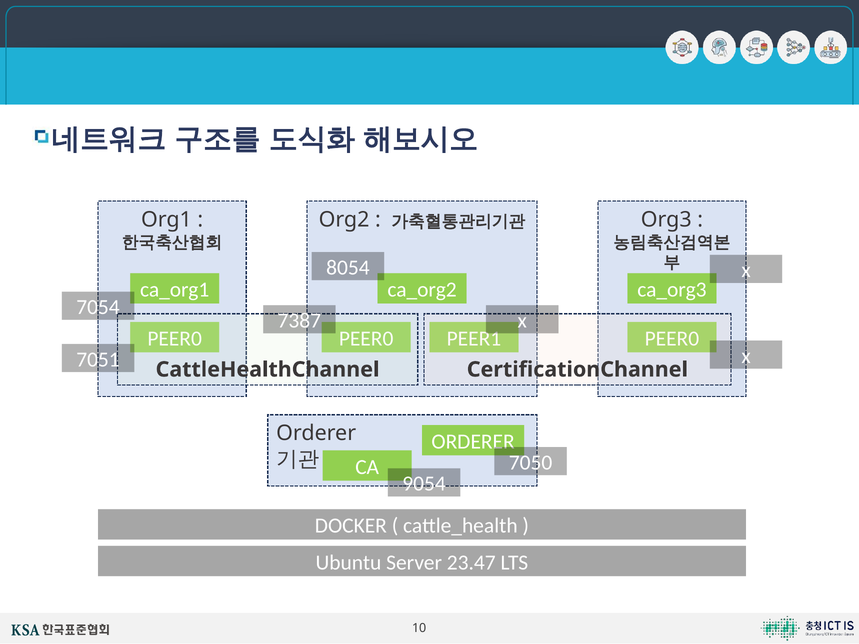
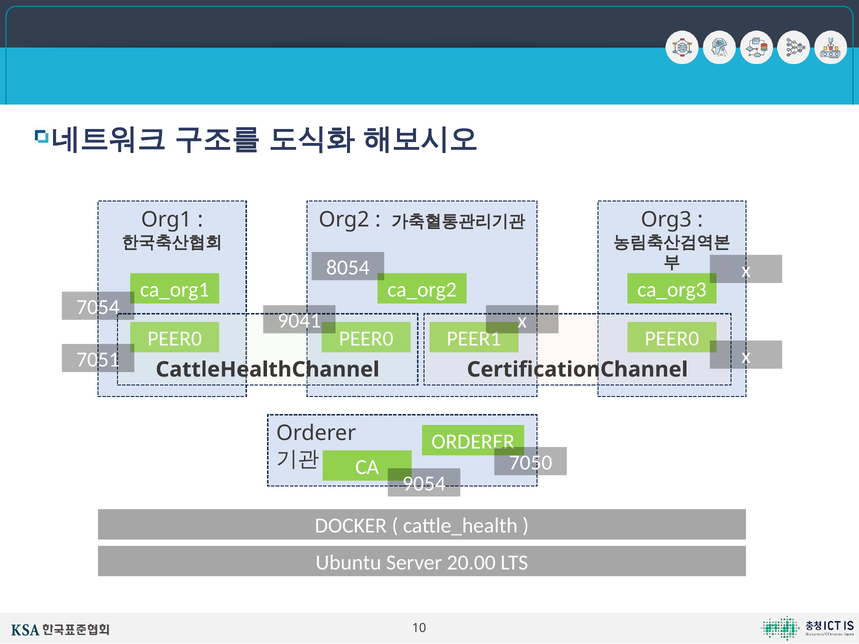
7387: 7387 -> 9041
23.47: 23.47 -> 20.00
